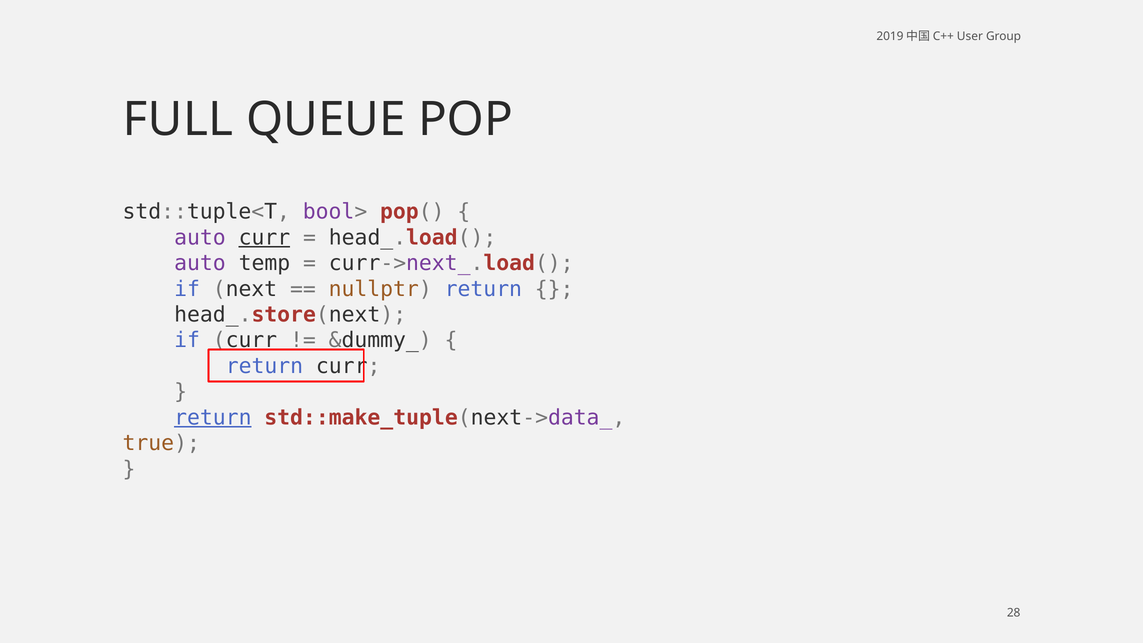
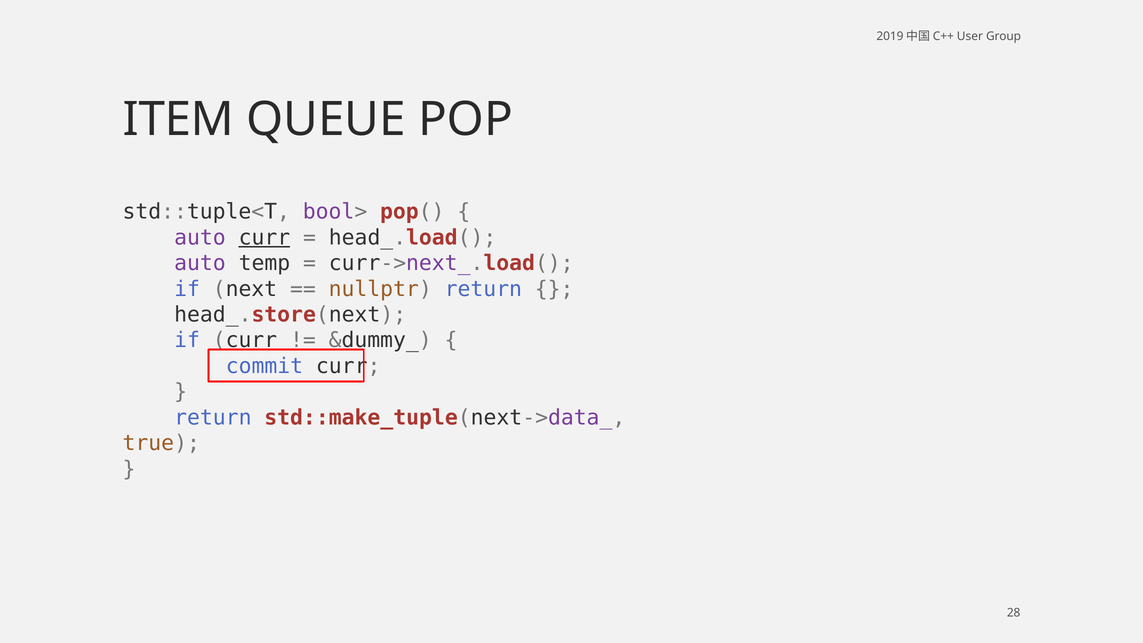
FULL: FULL -> ITEM
return at (264, 366): return -> commit
return at (213, 418) underline: present -> none
